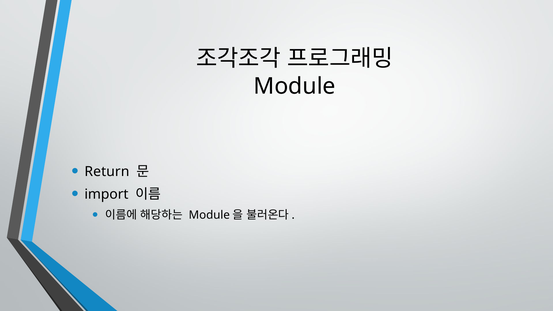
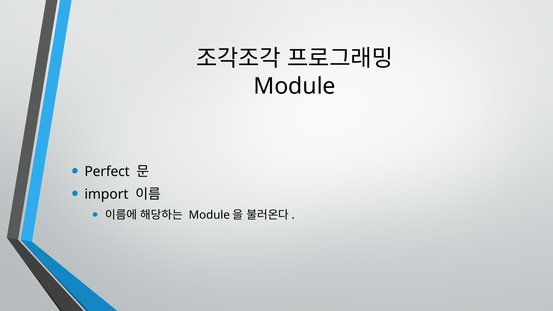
Return: Return -> Perfect
